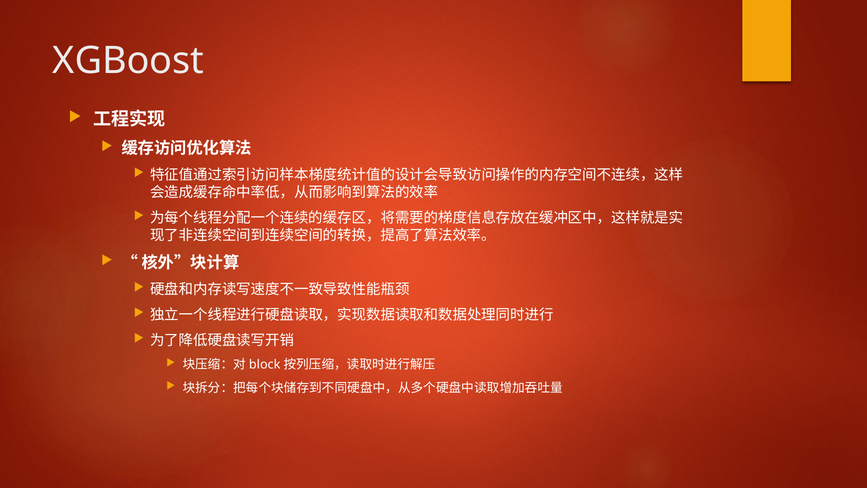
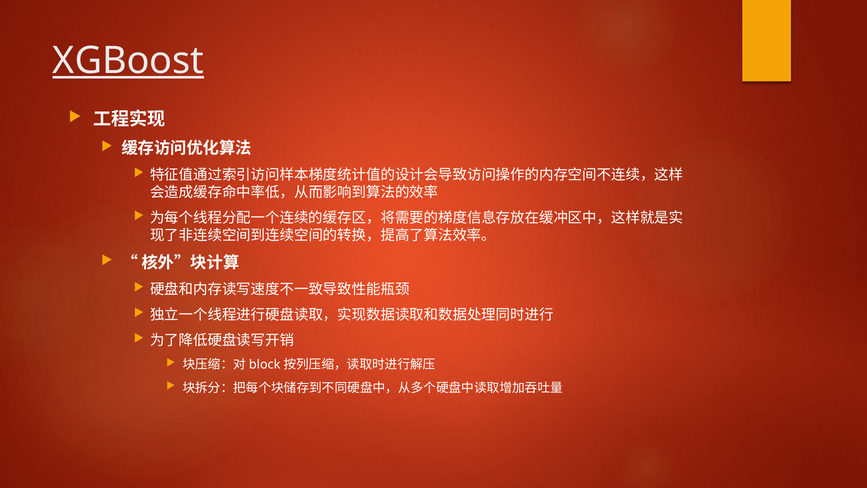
XGBoost underline: none -> present
